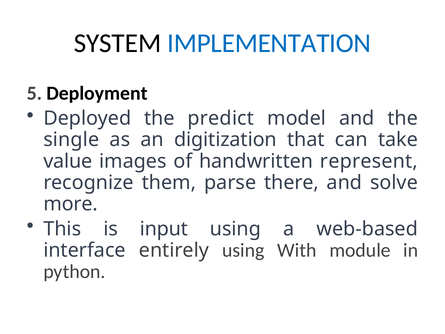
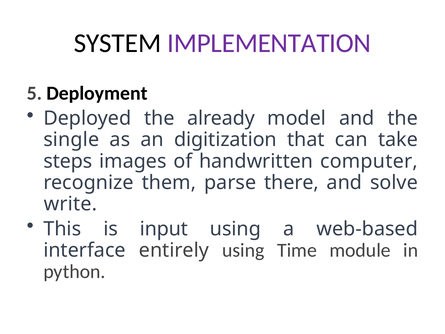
IMPLEMENTATION colour: blue -> purple
predict: predict -> already
value: value -> steps
represent: represent -> computer
more: more -> write
With: With -> Time
